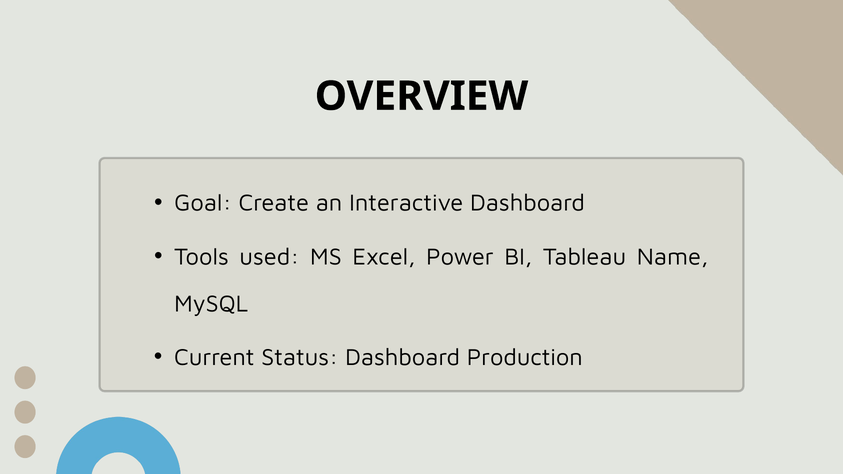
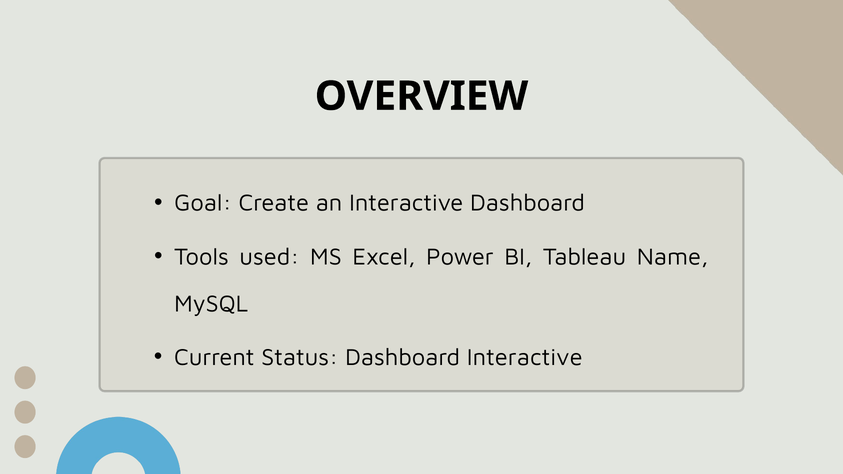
Dashboard Production: Production -> Interactive
